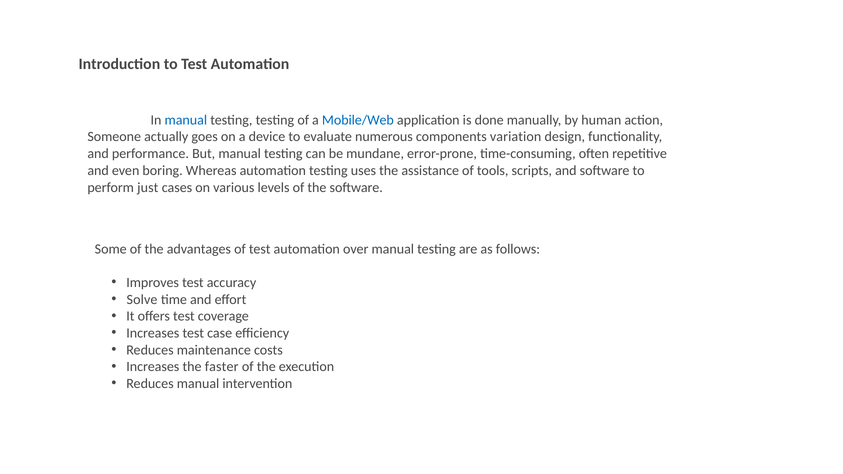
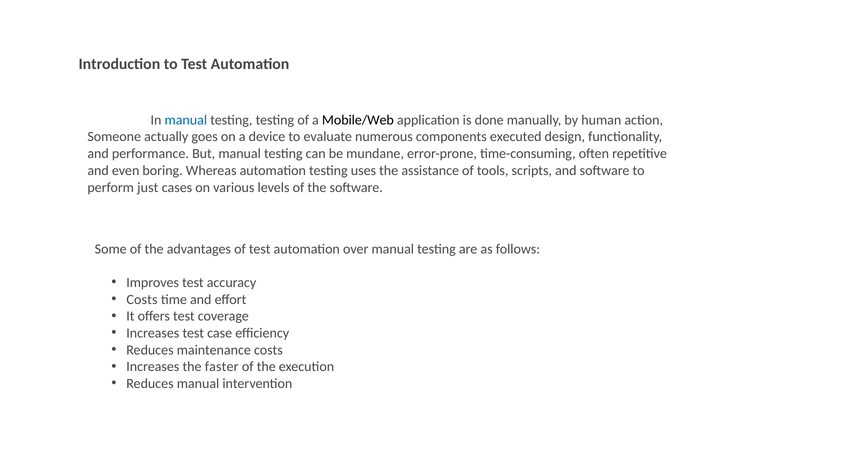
Mobile/Web colour: blue -> black
variation: variation -> executed
Solve at (142, 300): Solve -> Costs
